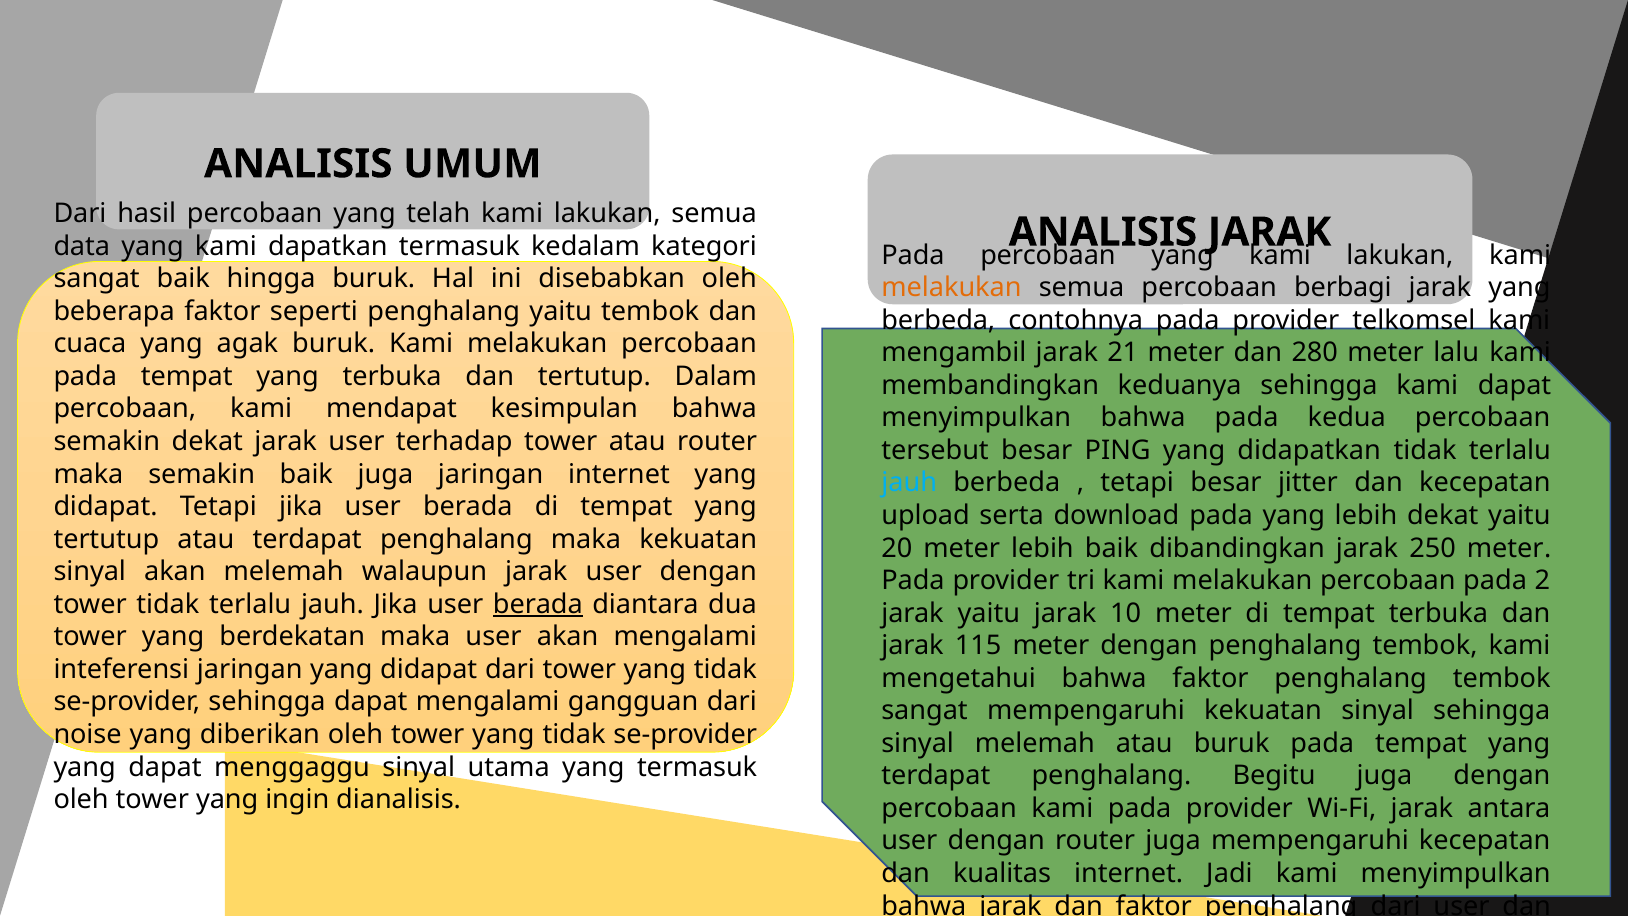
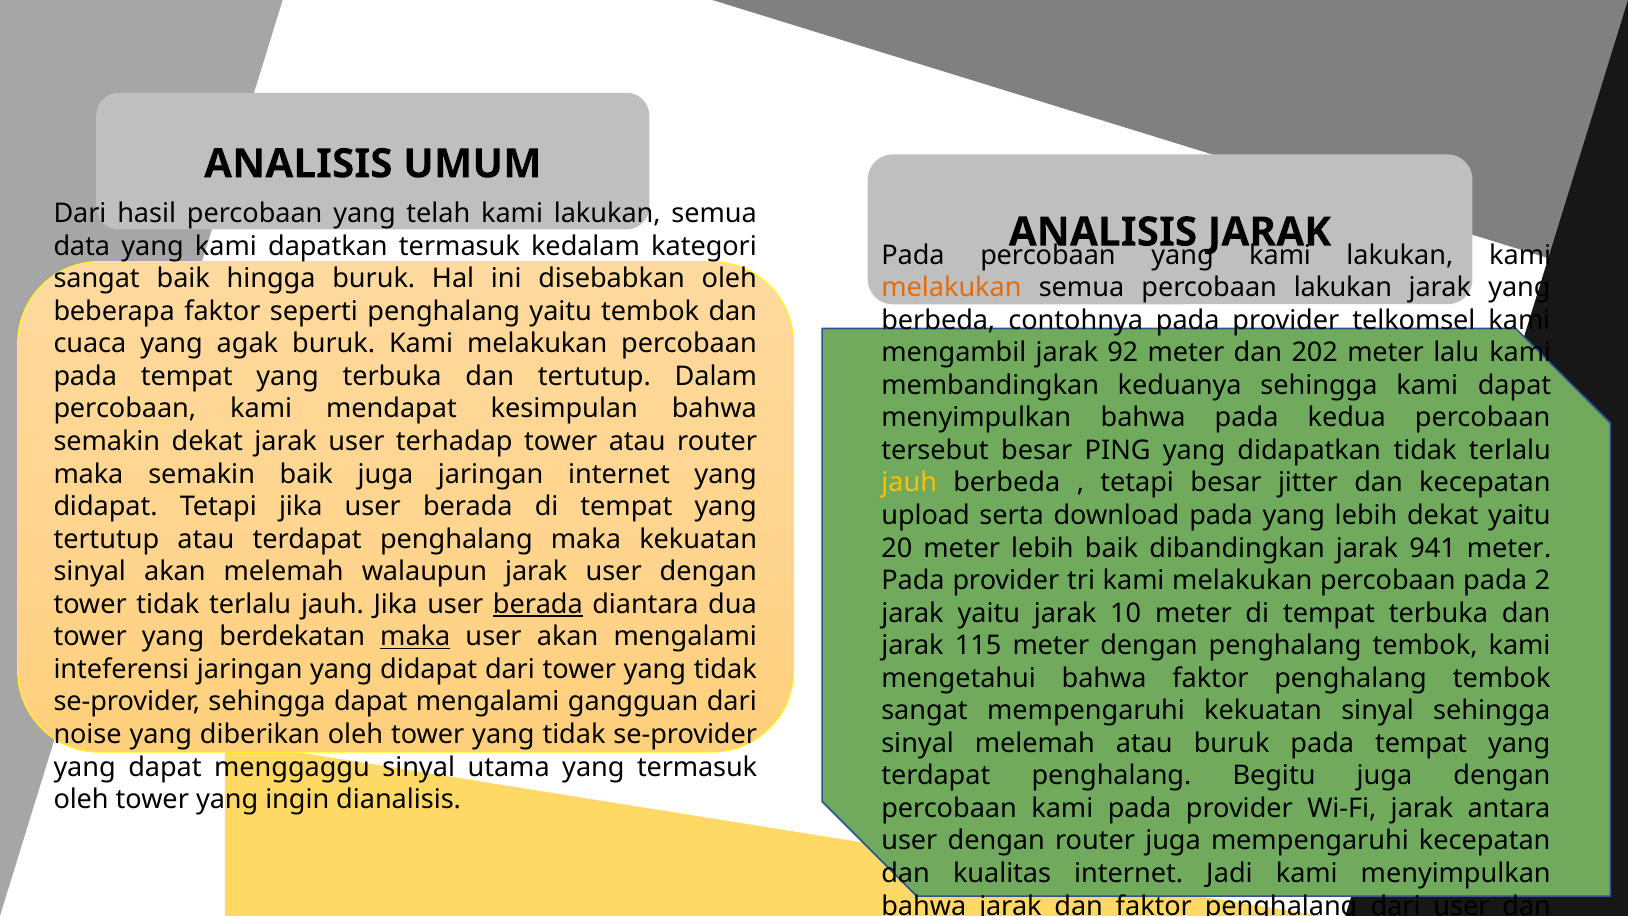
percobaan berbagi: berbagi -> lakukan
21: 21 -> 92
280: 280 -> 202
jauh at (909, 483) colour: light blue -> yellow
250: 250 -> 941
maka at (415, 637) underline: none -> present
